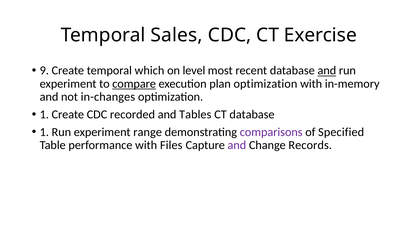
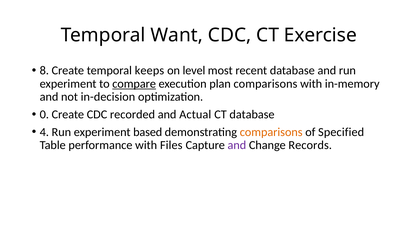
Sales: Sales -> Want
9: 9 -> 8
which: which -> keeps
and at (327, 71) underline: present -> none
plan optimization: optimization -> comparisons
in-changes: in-changes -> in-decision
1 at (44, 115): 1 -> 0
Tables: Tables -> Actual
1 at (44, 132): 1 -> 4
range: range -> based
comparisons at (271, 132) colour: purple -> orange
